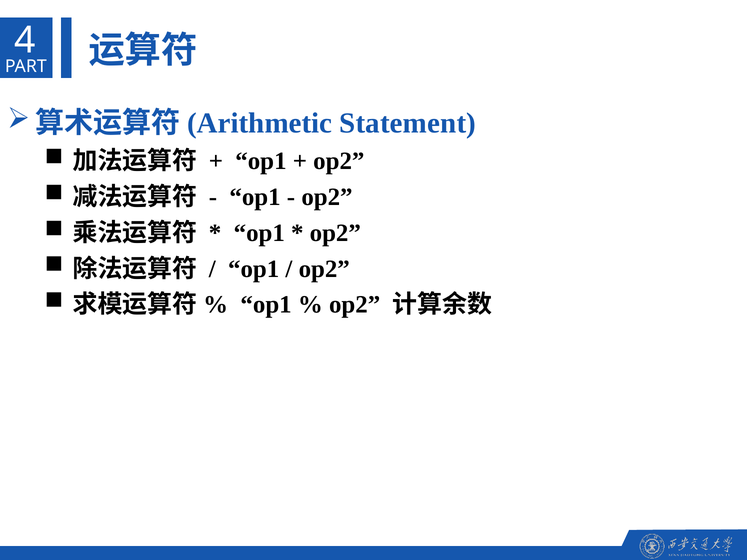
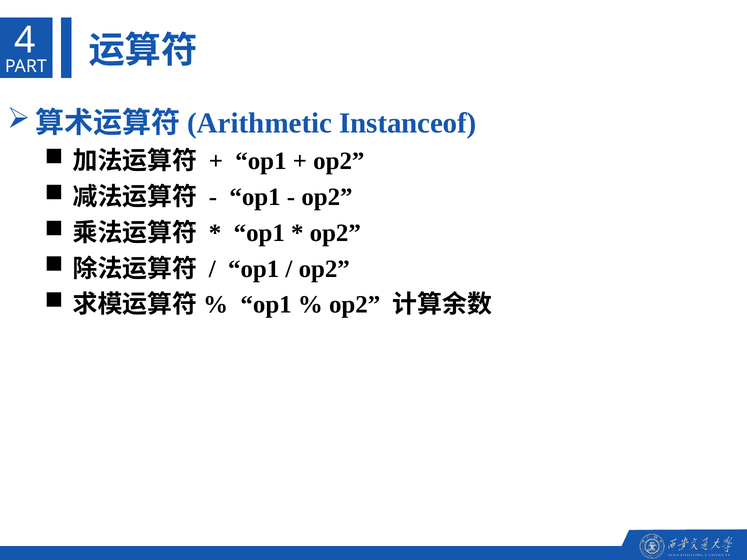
Statement: Statement -> Instanceof
